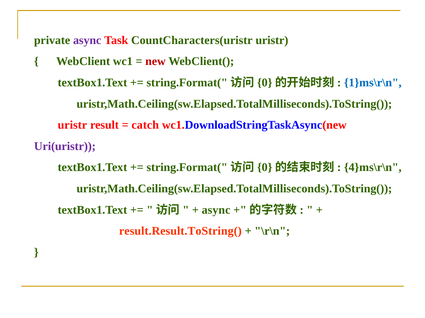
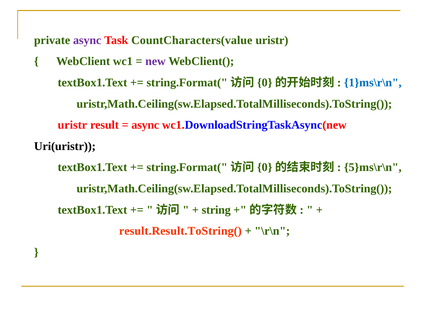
CountCharacters(uristr: CountCharacters(uristr -> CountCharacters(value
new colour: red -> purple
catch at (145, 125): catch -> async
Uri(uristr colour: purple -> black
4}ms\r\n: 4}ms\r\n -> 5}ms\r\n
async at (216, 210): async -> string
